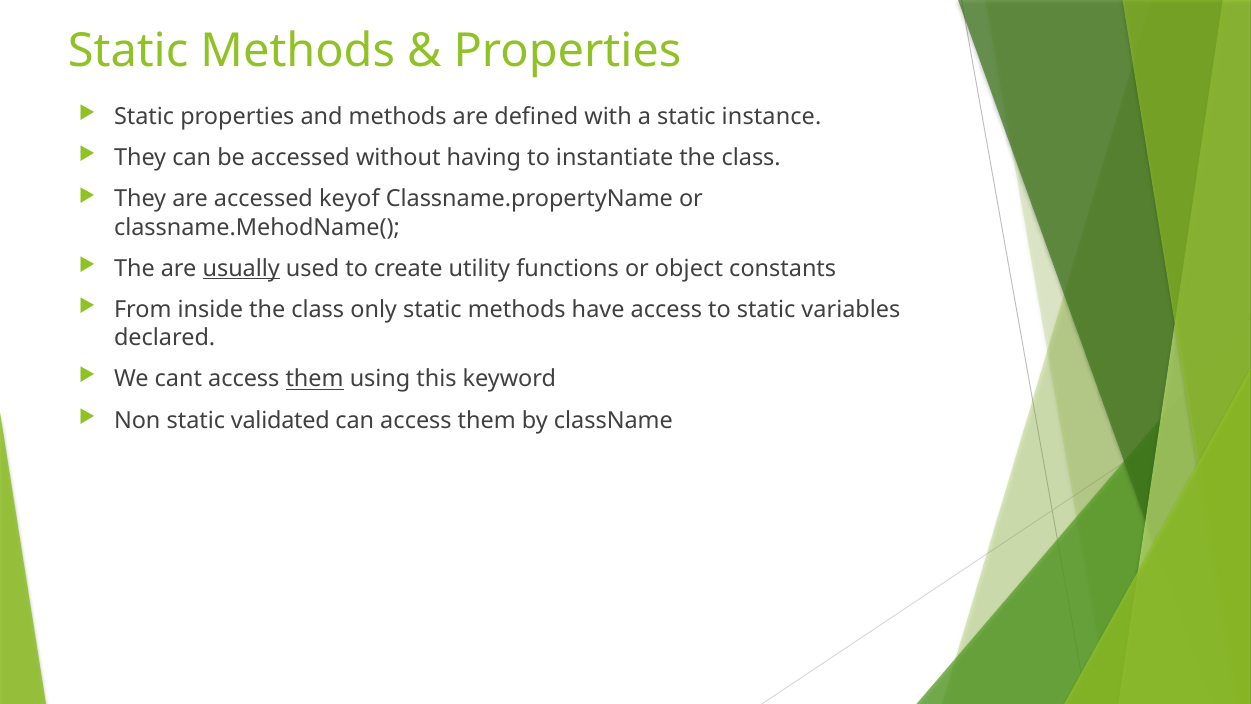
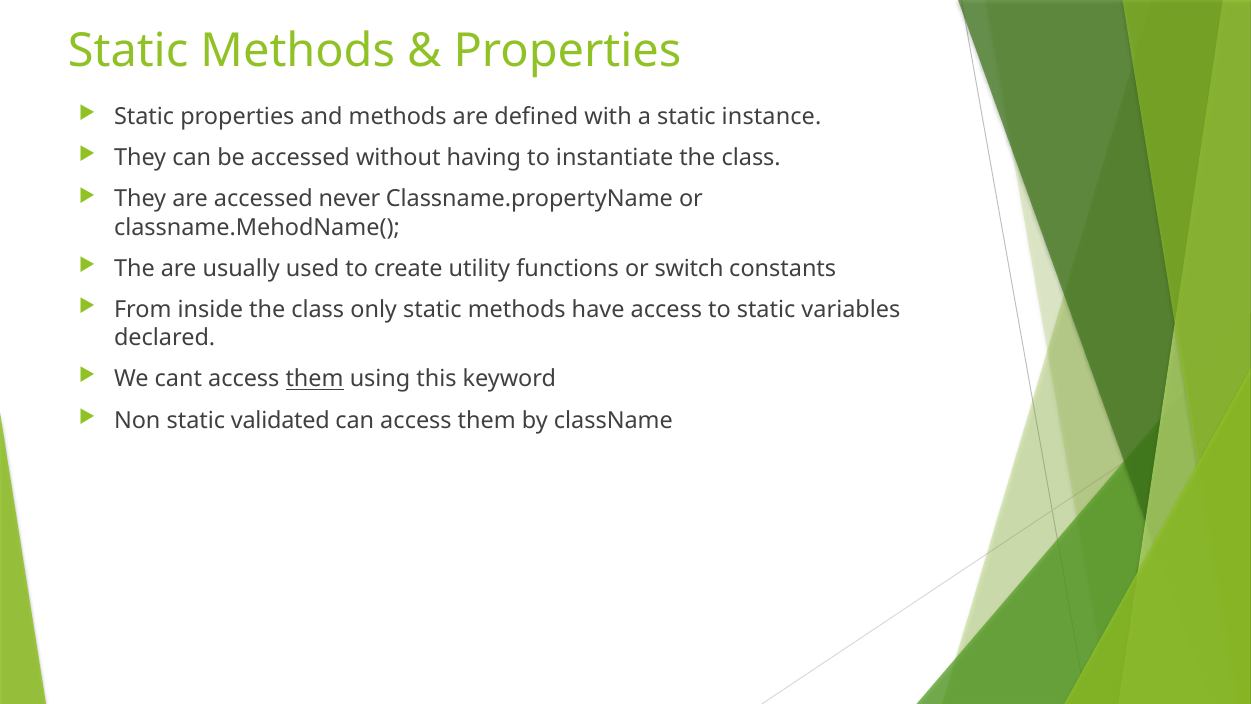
keyof: keyof -> never
usually underline: present -> none
object: object -> switch
